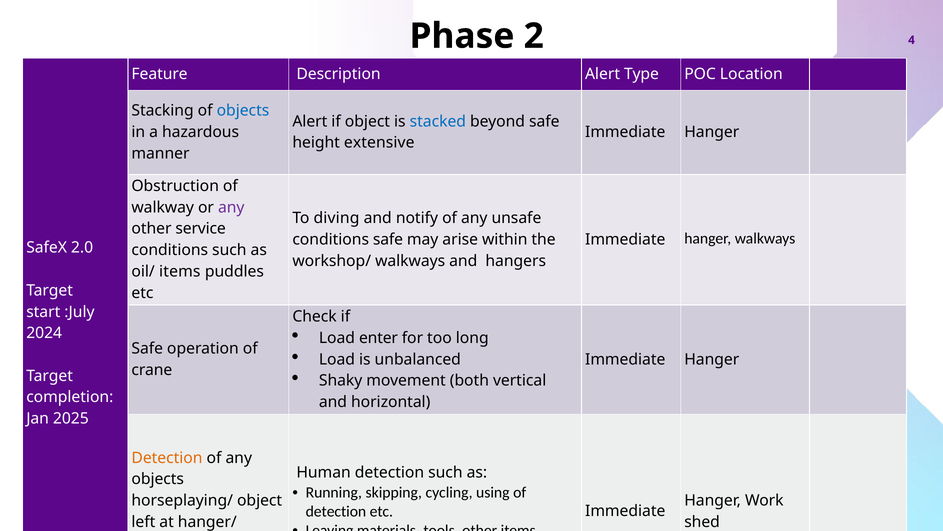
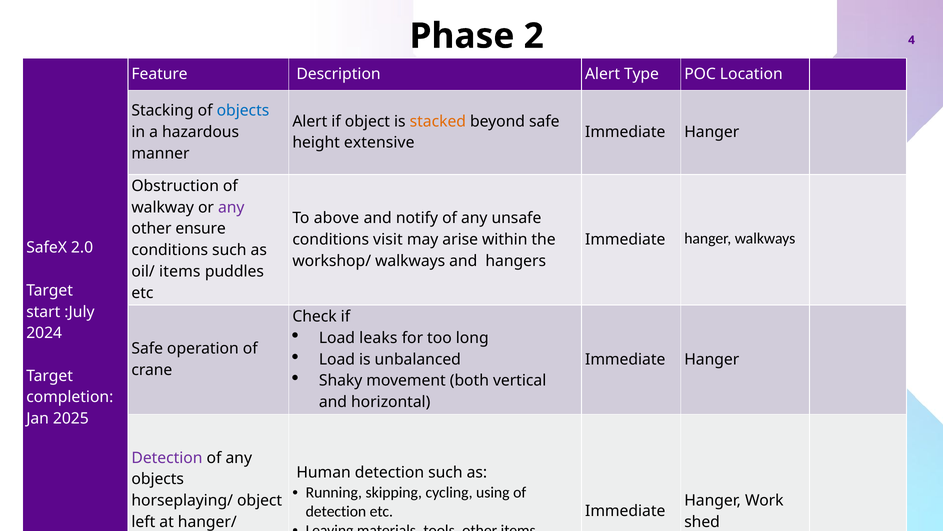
stacked colour: blue -> orange
diving: diving -> above
other service: service -> ensure
conditions safe: safe -> visit
enter: enter -> leaks
Detection at (167, 457) colour: orange -> purple
